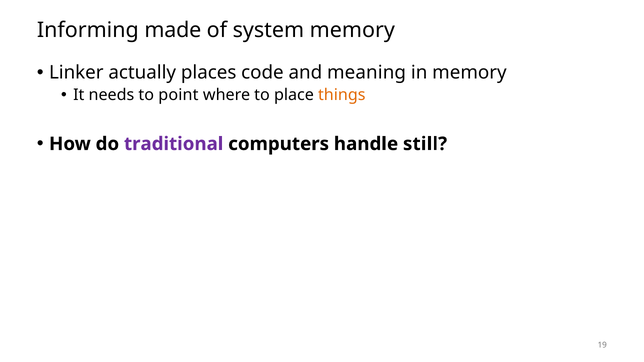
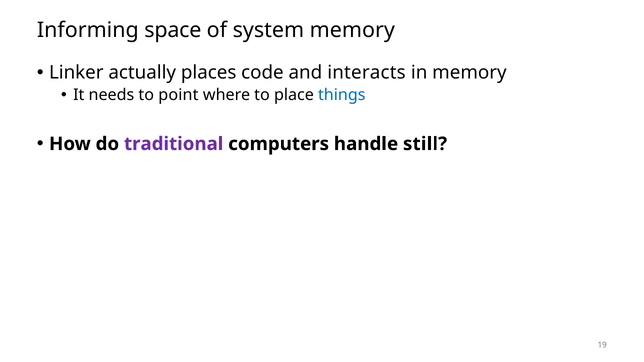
made: made -> space
meaning: meaning -> interacts
things colour: orange -> blue
